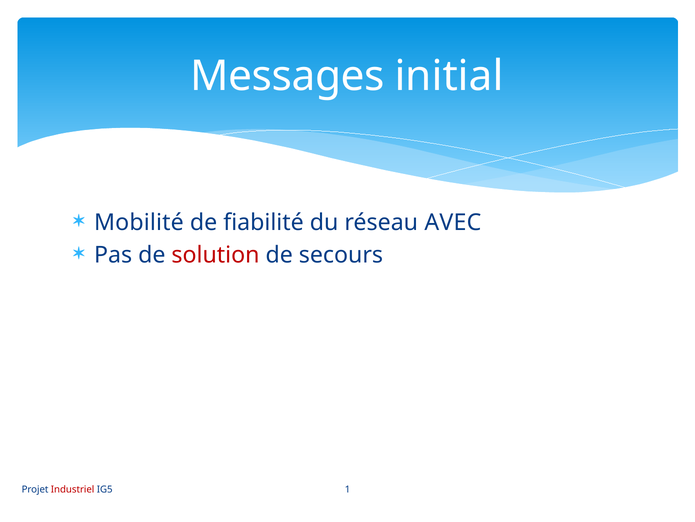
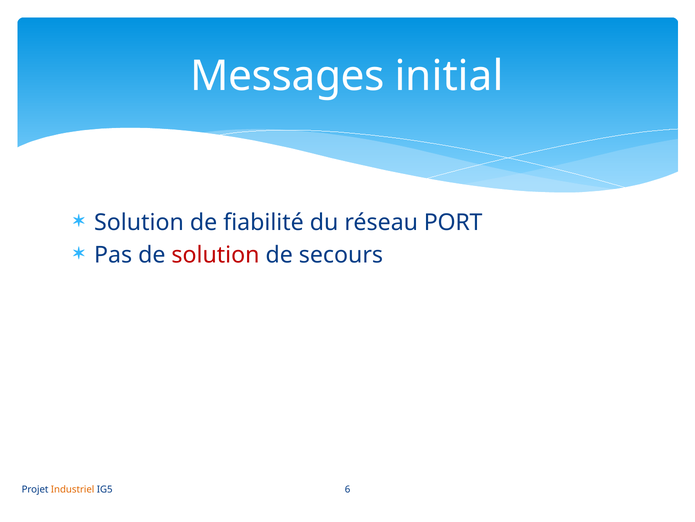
Mobilité at (139, 222): Mobilité -> Solution
AVEC: AVEC -> PORT
Industriel colour: red -> orange
1: 1 -> 6
